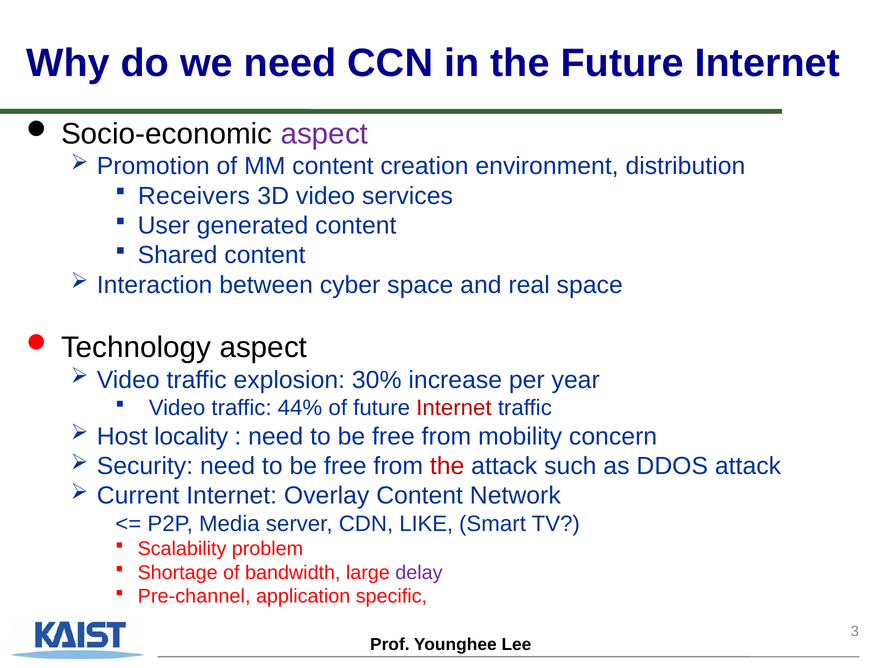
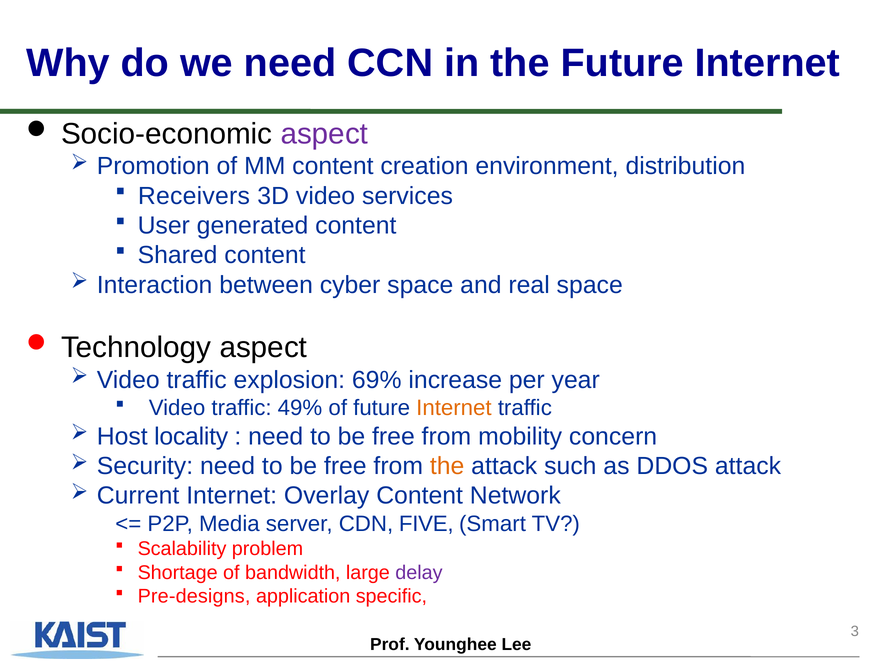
30%: 30% -> 69%
44%: 44% -> 49%
Internet at (454, 408) colour: red -> orange
the at (447, 466) colour: red -> orange
LIKE: LIKE -> FIVE
Pre-channel: Pre-channel -> Pre-designs
